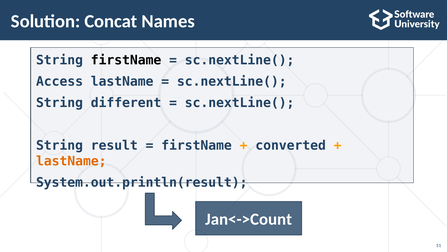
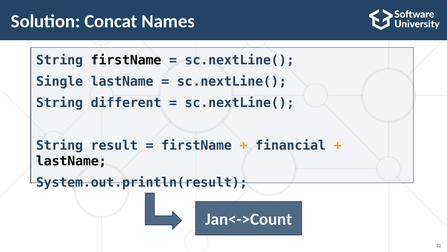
Access: Access -> Single
converted: converted -> financial
lastName at (71, 161) colour: orange -> black
